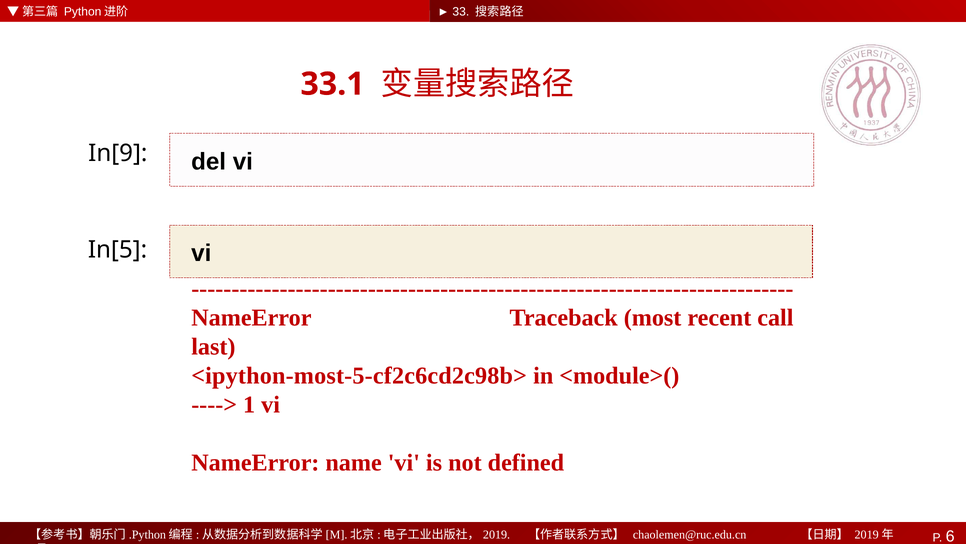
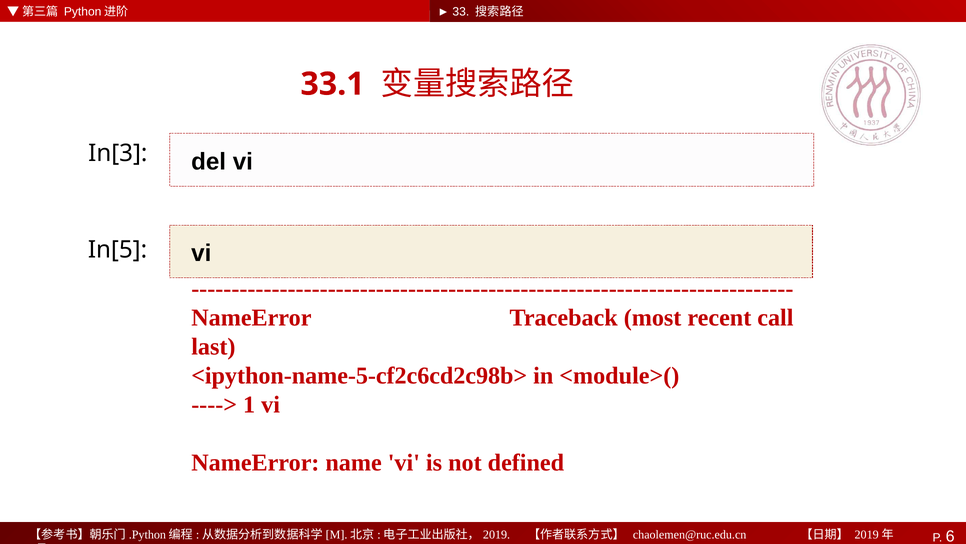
In[9: In[9 -> In[3
<ipython-most-5-cf2c6cd2c98b>: <ipython-most-5-cf2c6cd2c98b> -> <ipython-name-5-cf2c6cd2c98b>
